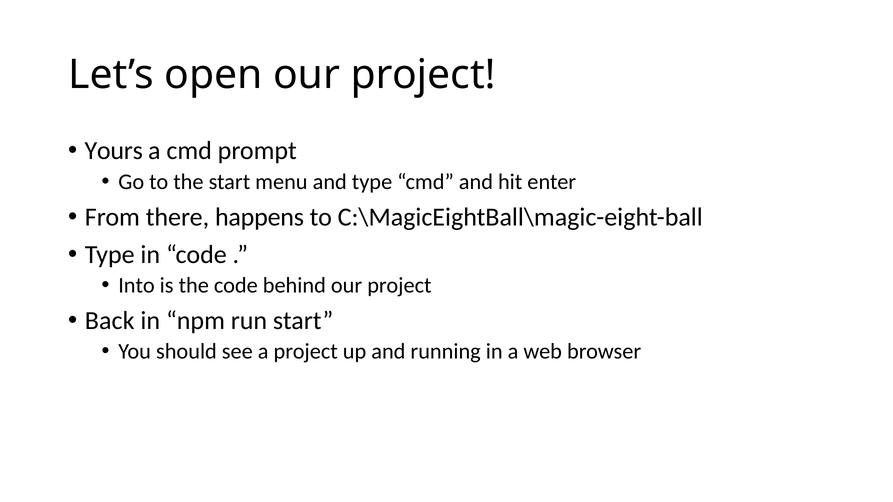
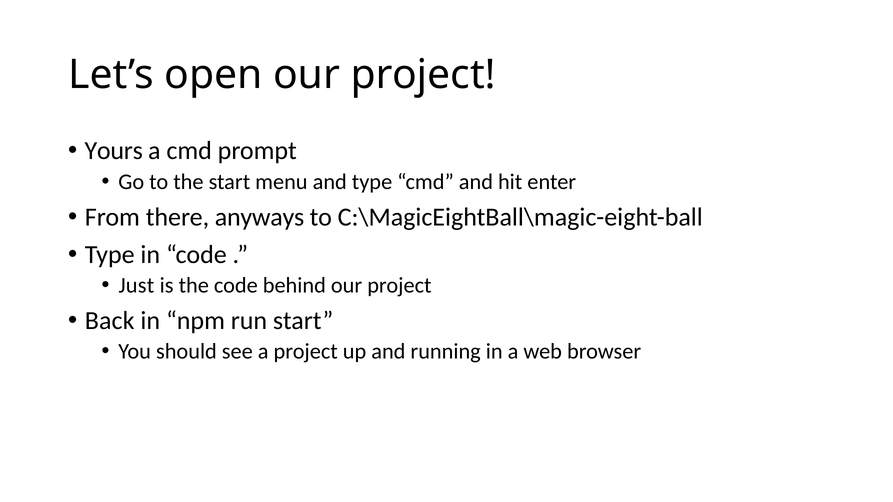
happens: happens -> anyways
Into: Into -> Just
